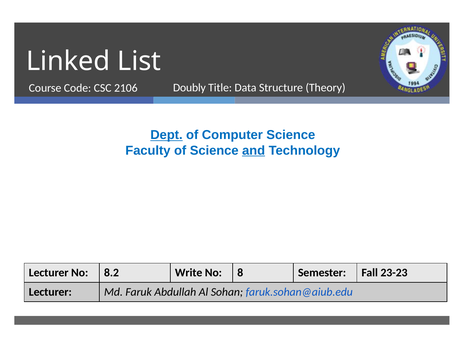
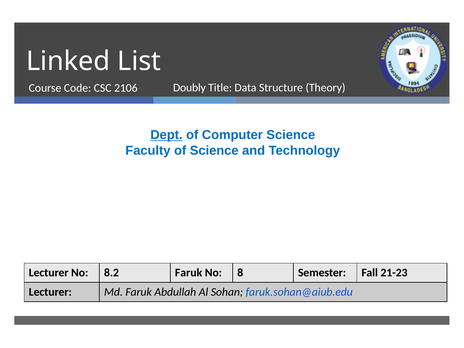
and underline: present -> none
8.2 Write: Write -> Faruk
23-23: 23-23 -> 21-23
